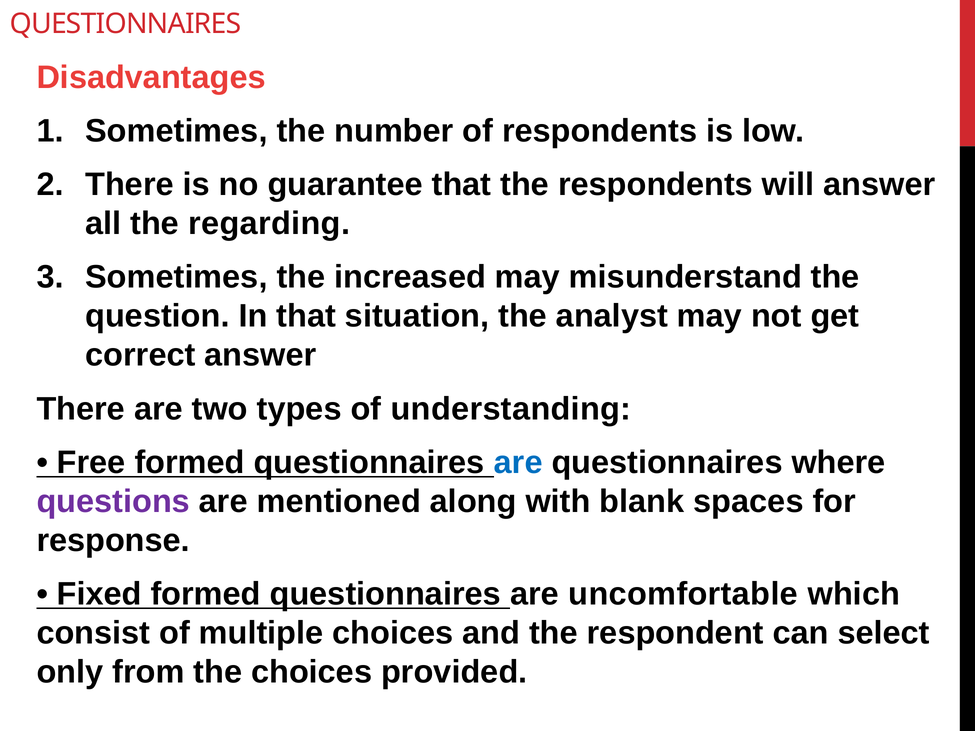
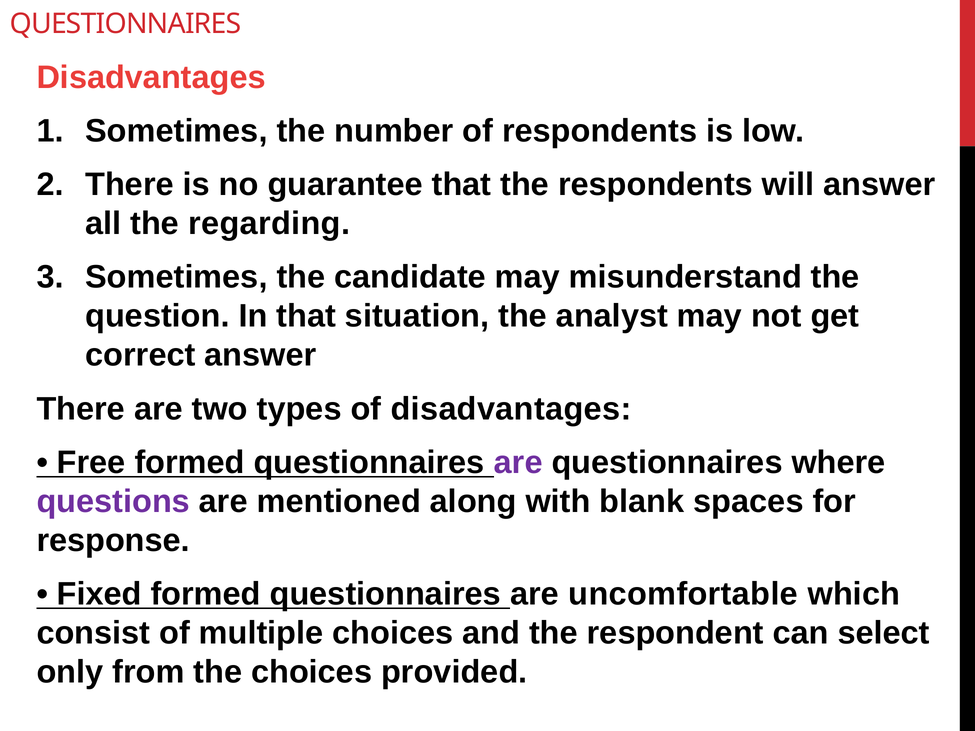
increased: increased -> candidate
of understanding: understanding -> disadvantages
are at (518, 463) colour: blue -> purple
